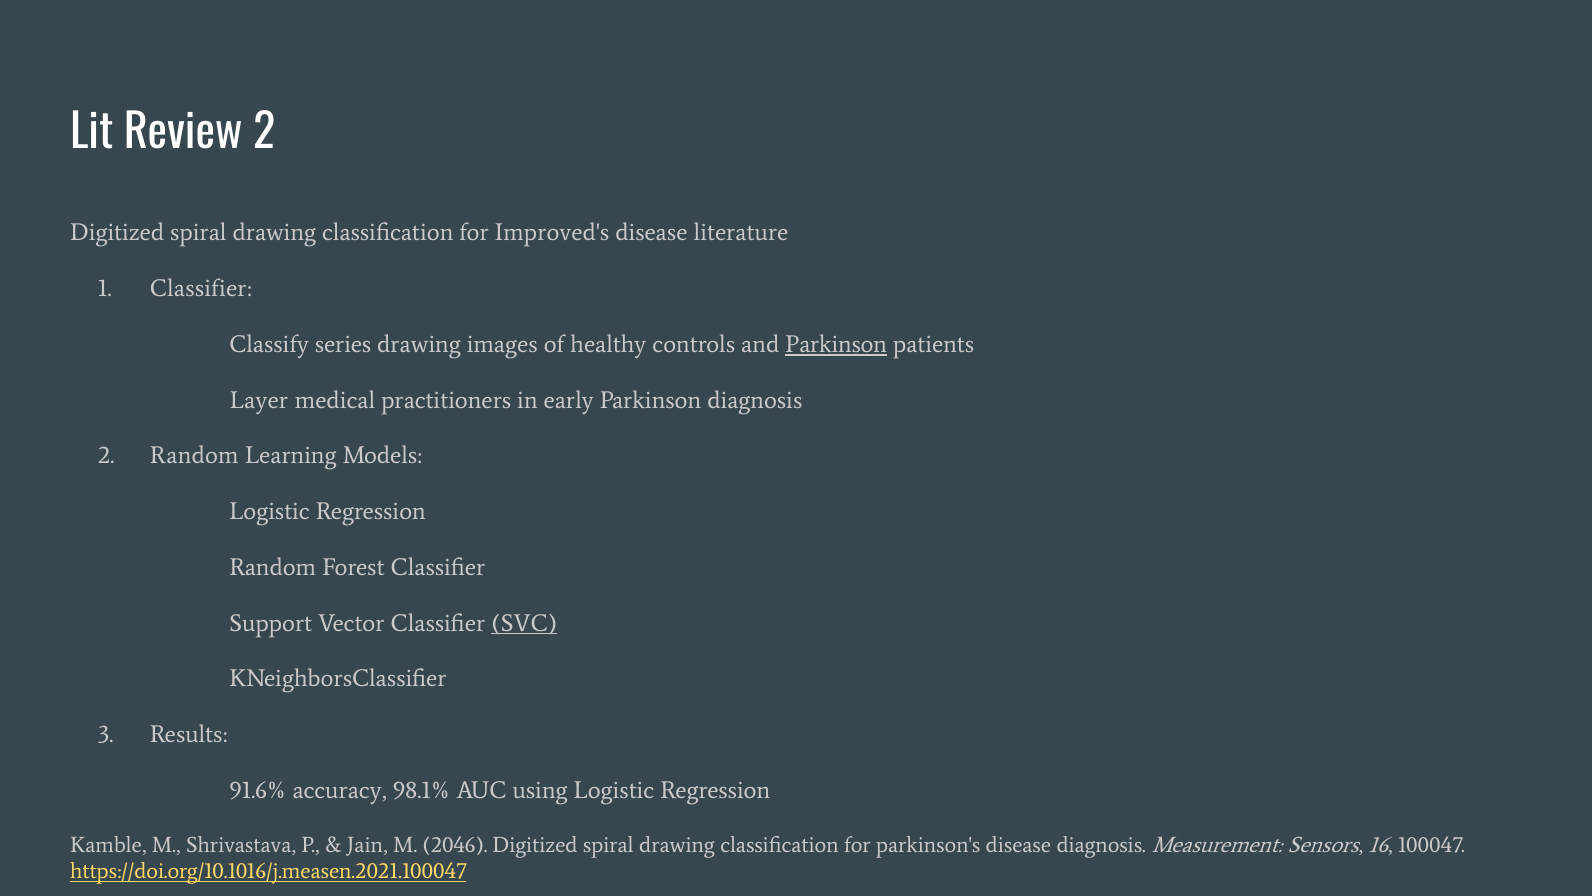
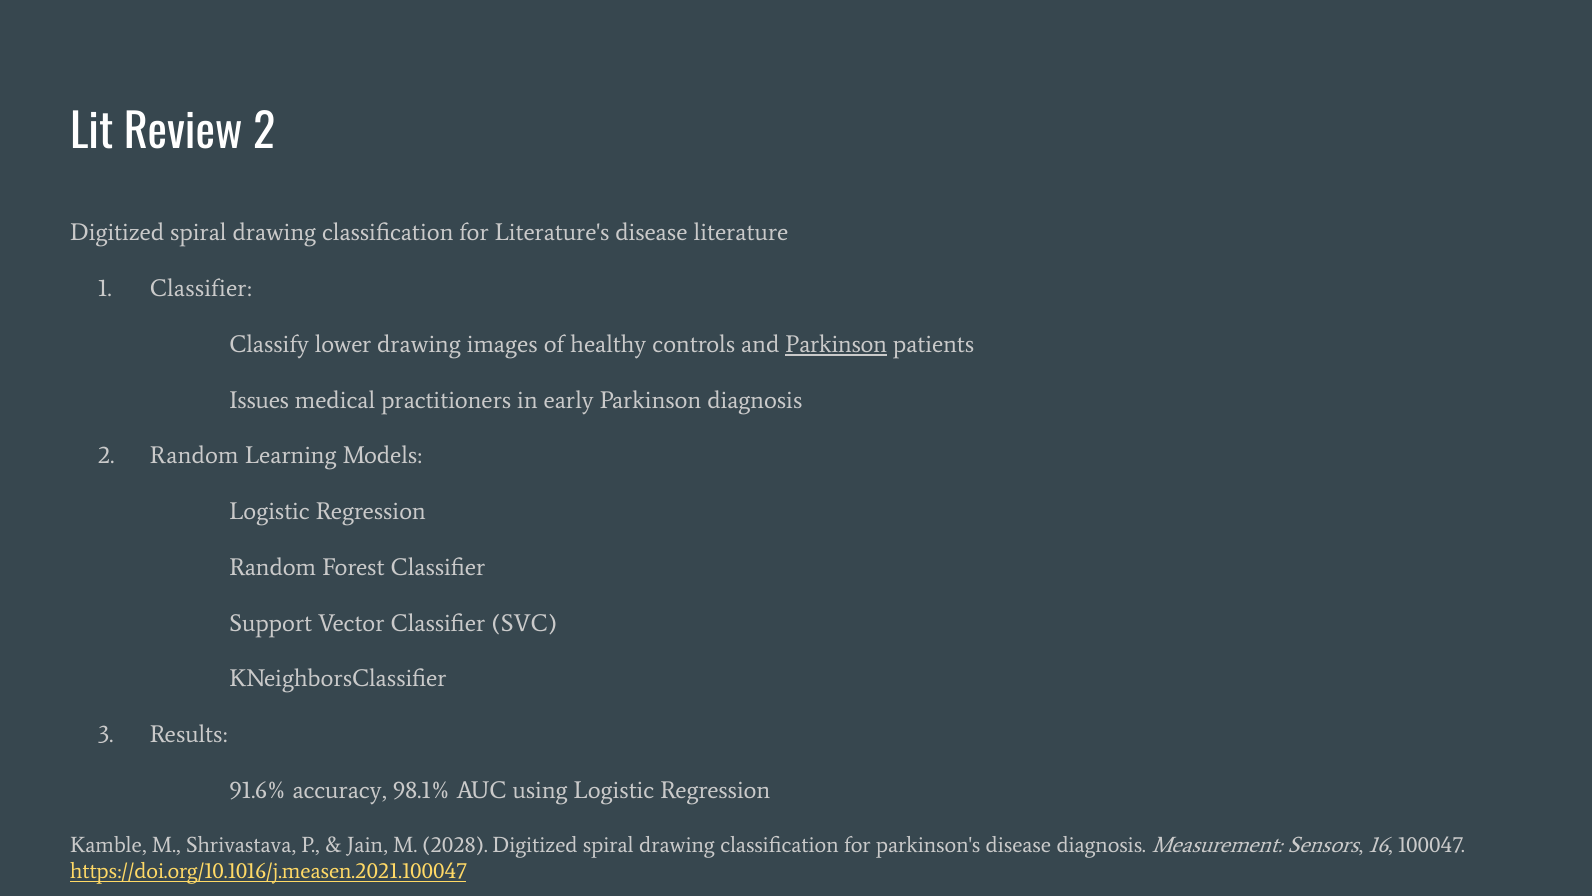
Improved's: Improved's -> Literature's
series: series -> lower
Layer: Layer -> Issues
SVC underline: present -> none
2046: 2046 -> 2028
